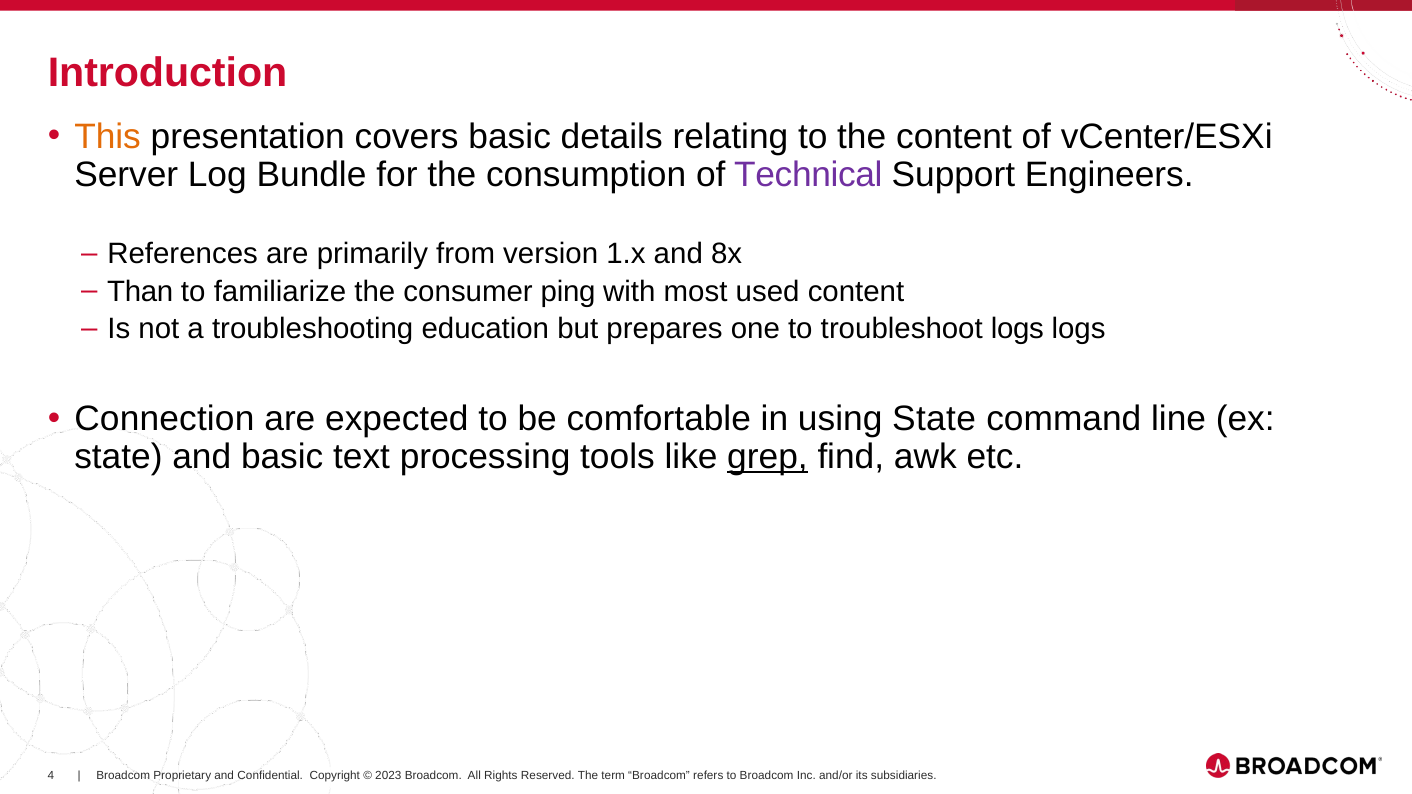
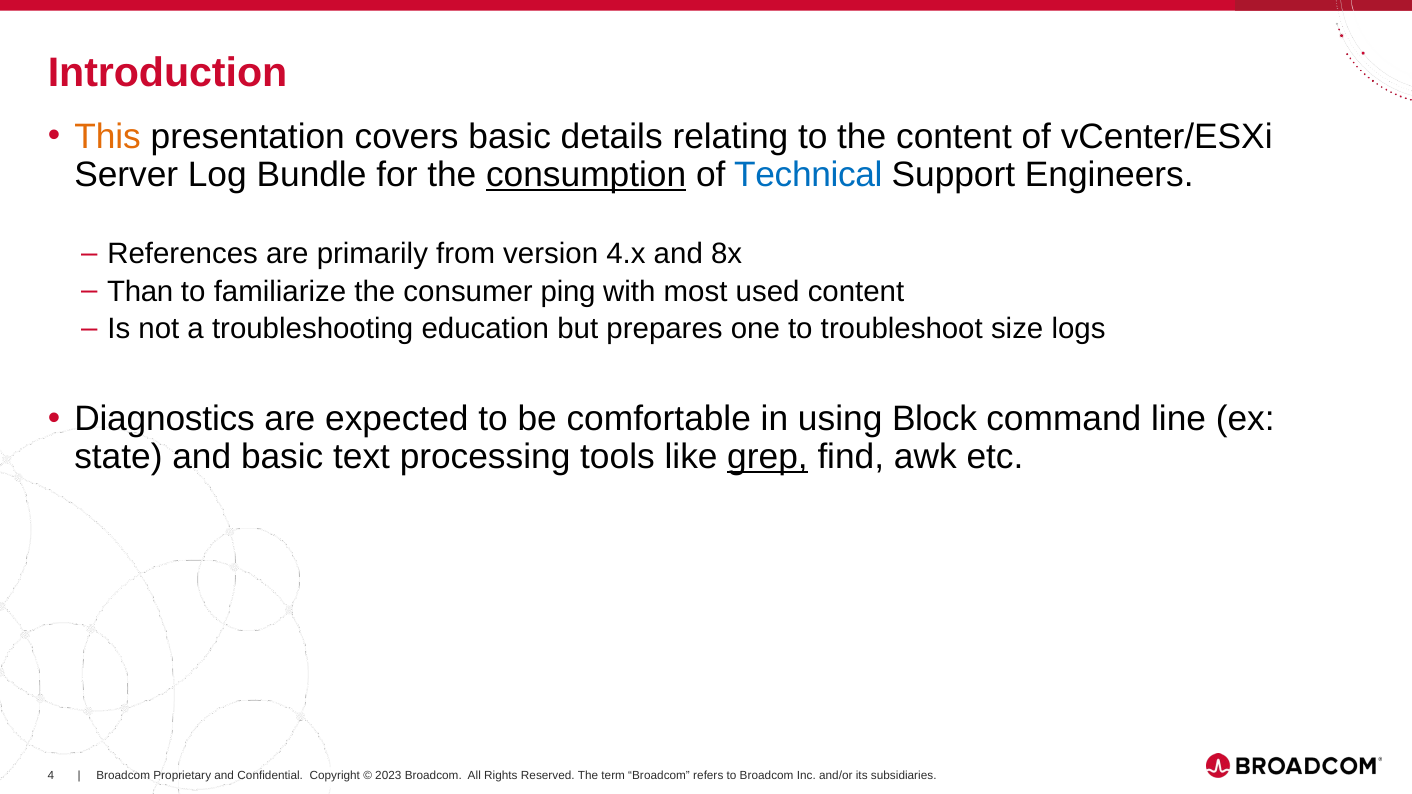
consumption underline: none -> present
Technical colour: purple -> blue
1.x: 1.x -> 4.x
troubleshoot logs: logs -> size
Connection: Connection -> Diagnostics
using State: State -> Block
